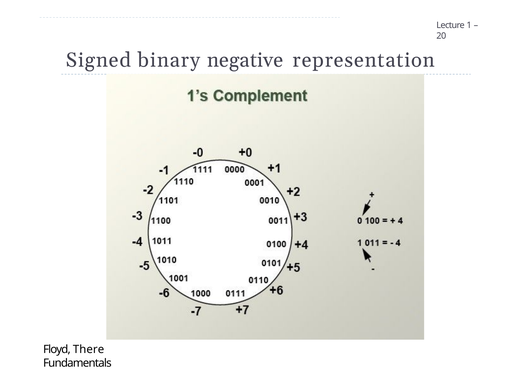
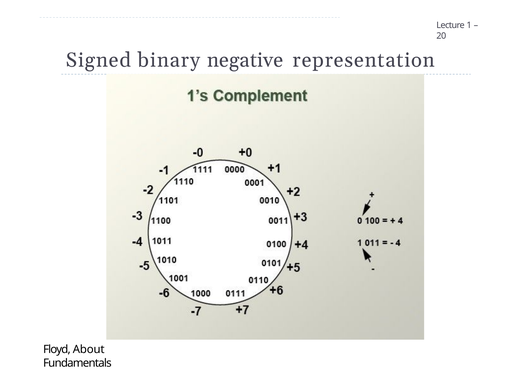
There: There -> About
